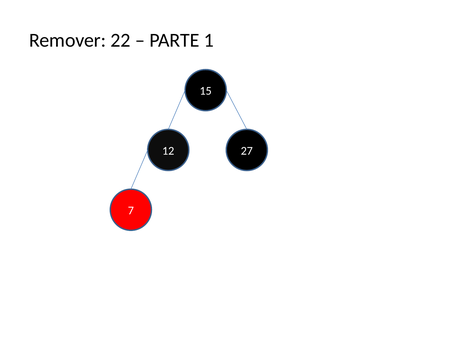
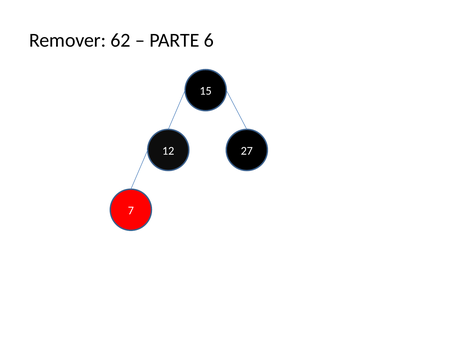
22: 22 -> 62
1: 1 -> 6
